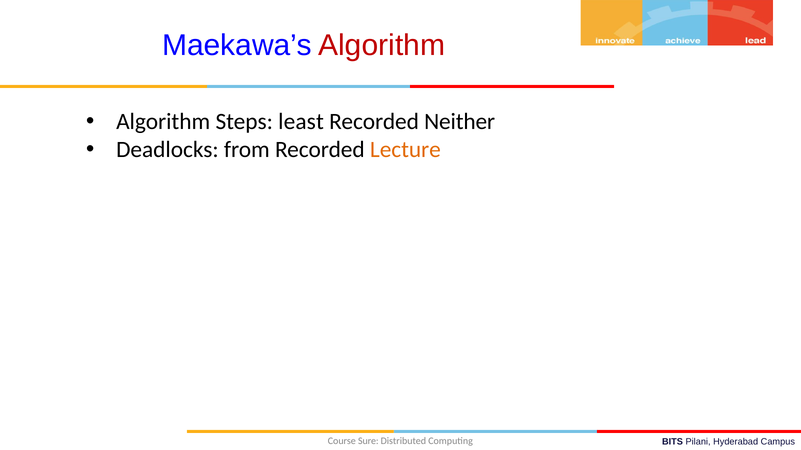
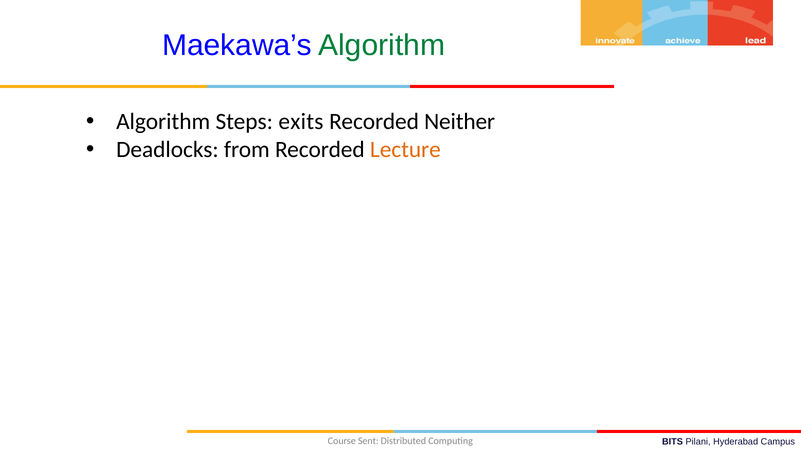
Algorithm at (382, 46) colour: red -> green
least: least -> exits
Sure: Sure -> Sent
